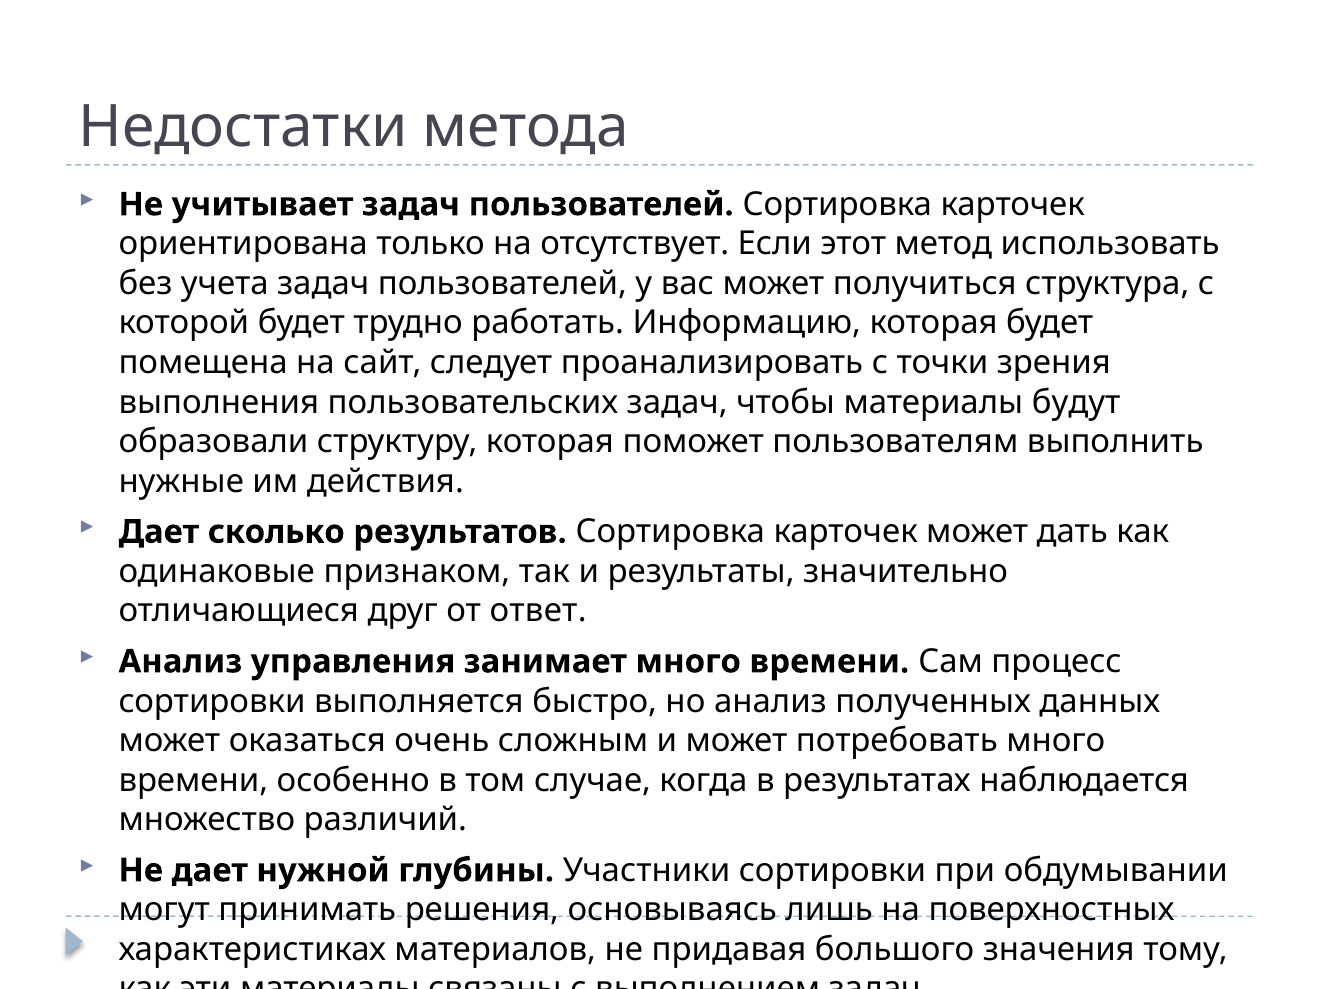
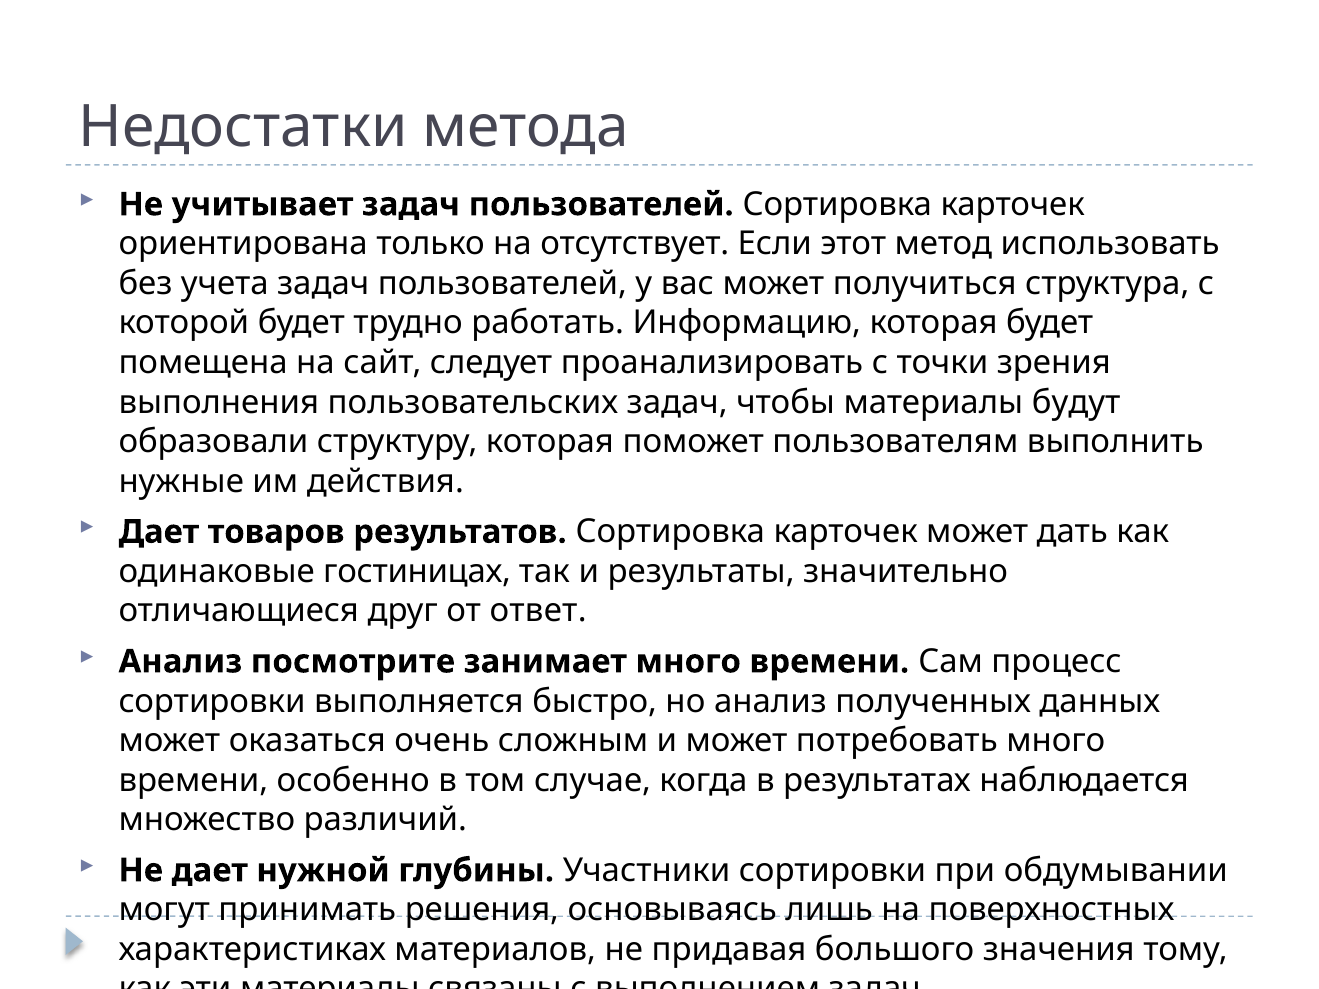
сколько: сколько -> товаров
признаком: признаком -> гостиницах
управления: управления -> посмотрите
